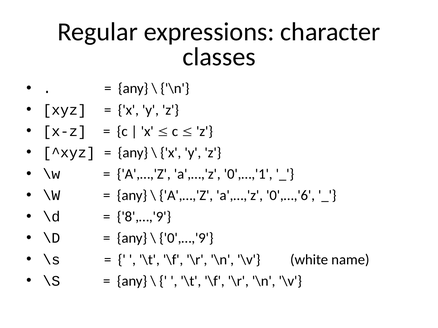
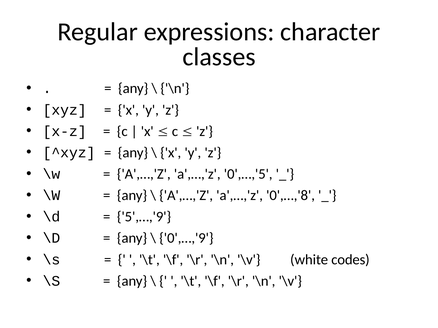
0',…,'1: 0',…,'1 -> 0',…,'5
0',…,'6: 0',…,'6 -> 0',…,'8
8',…,'9: 8',…,'9 -> 5',…,'9
name: name -> codes
